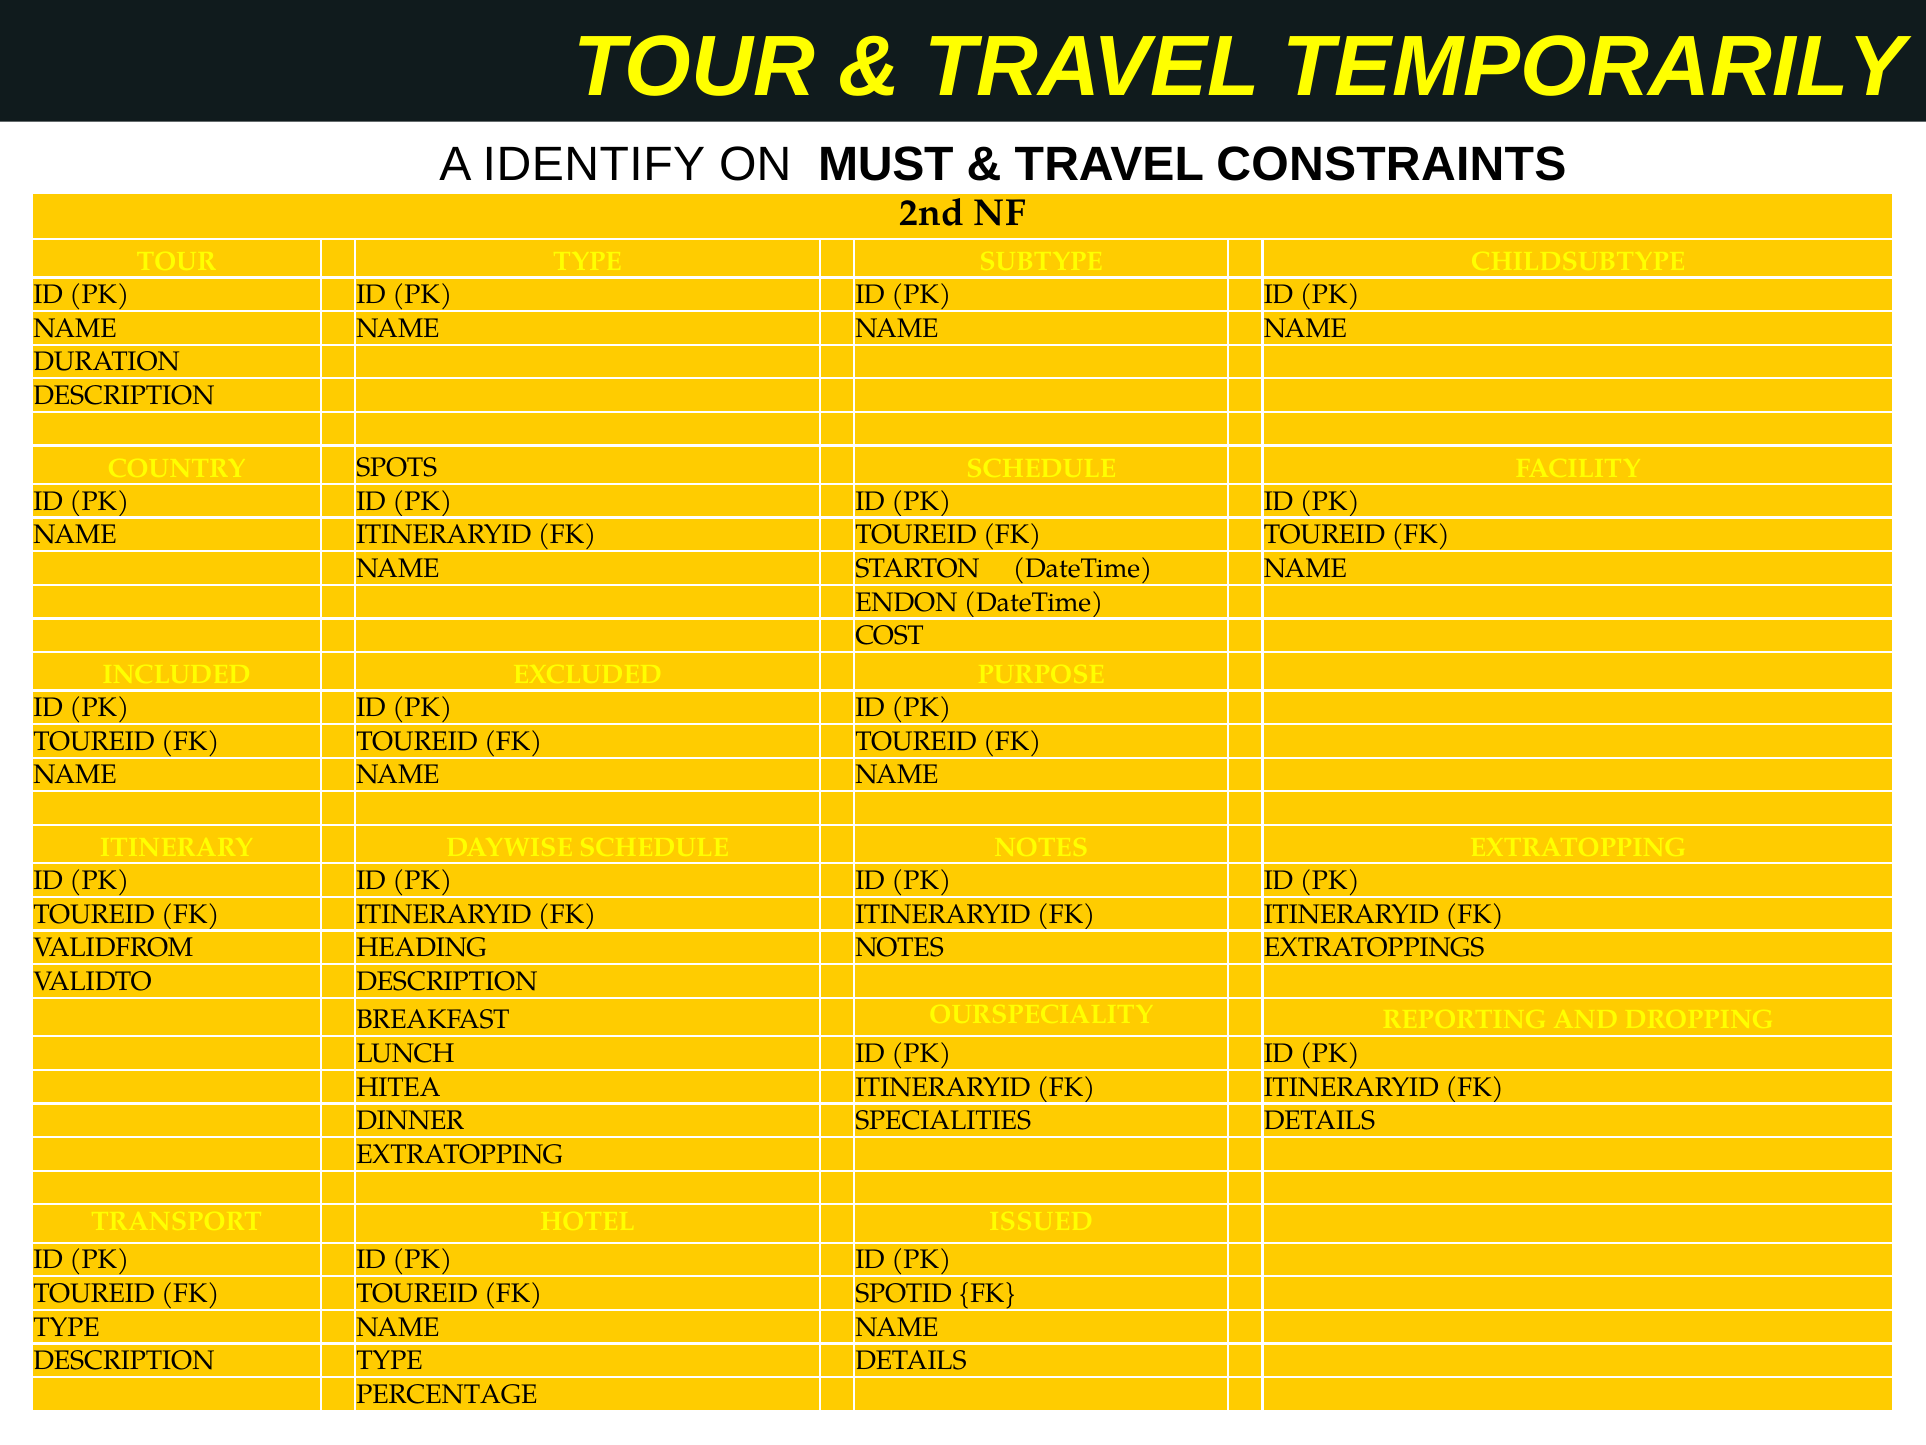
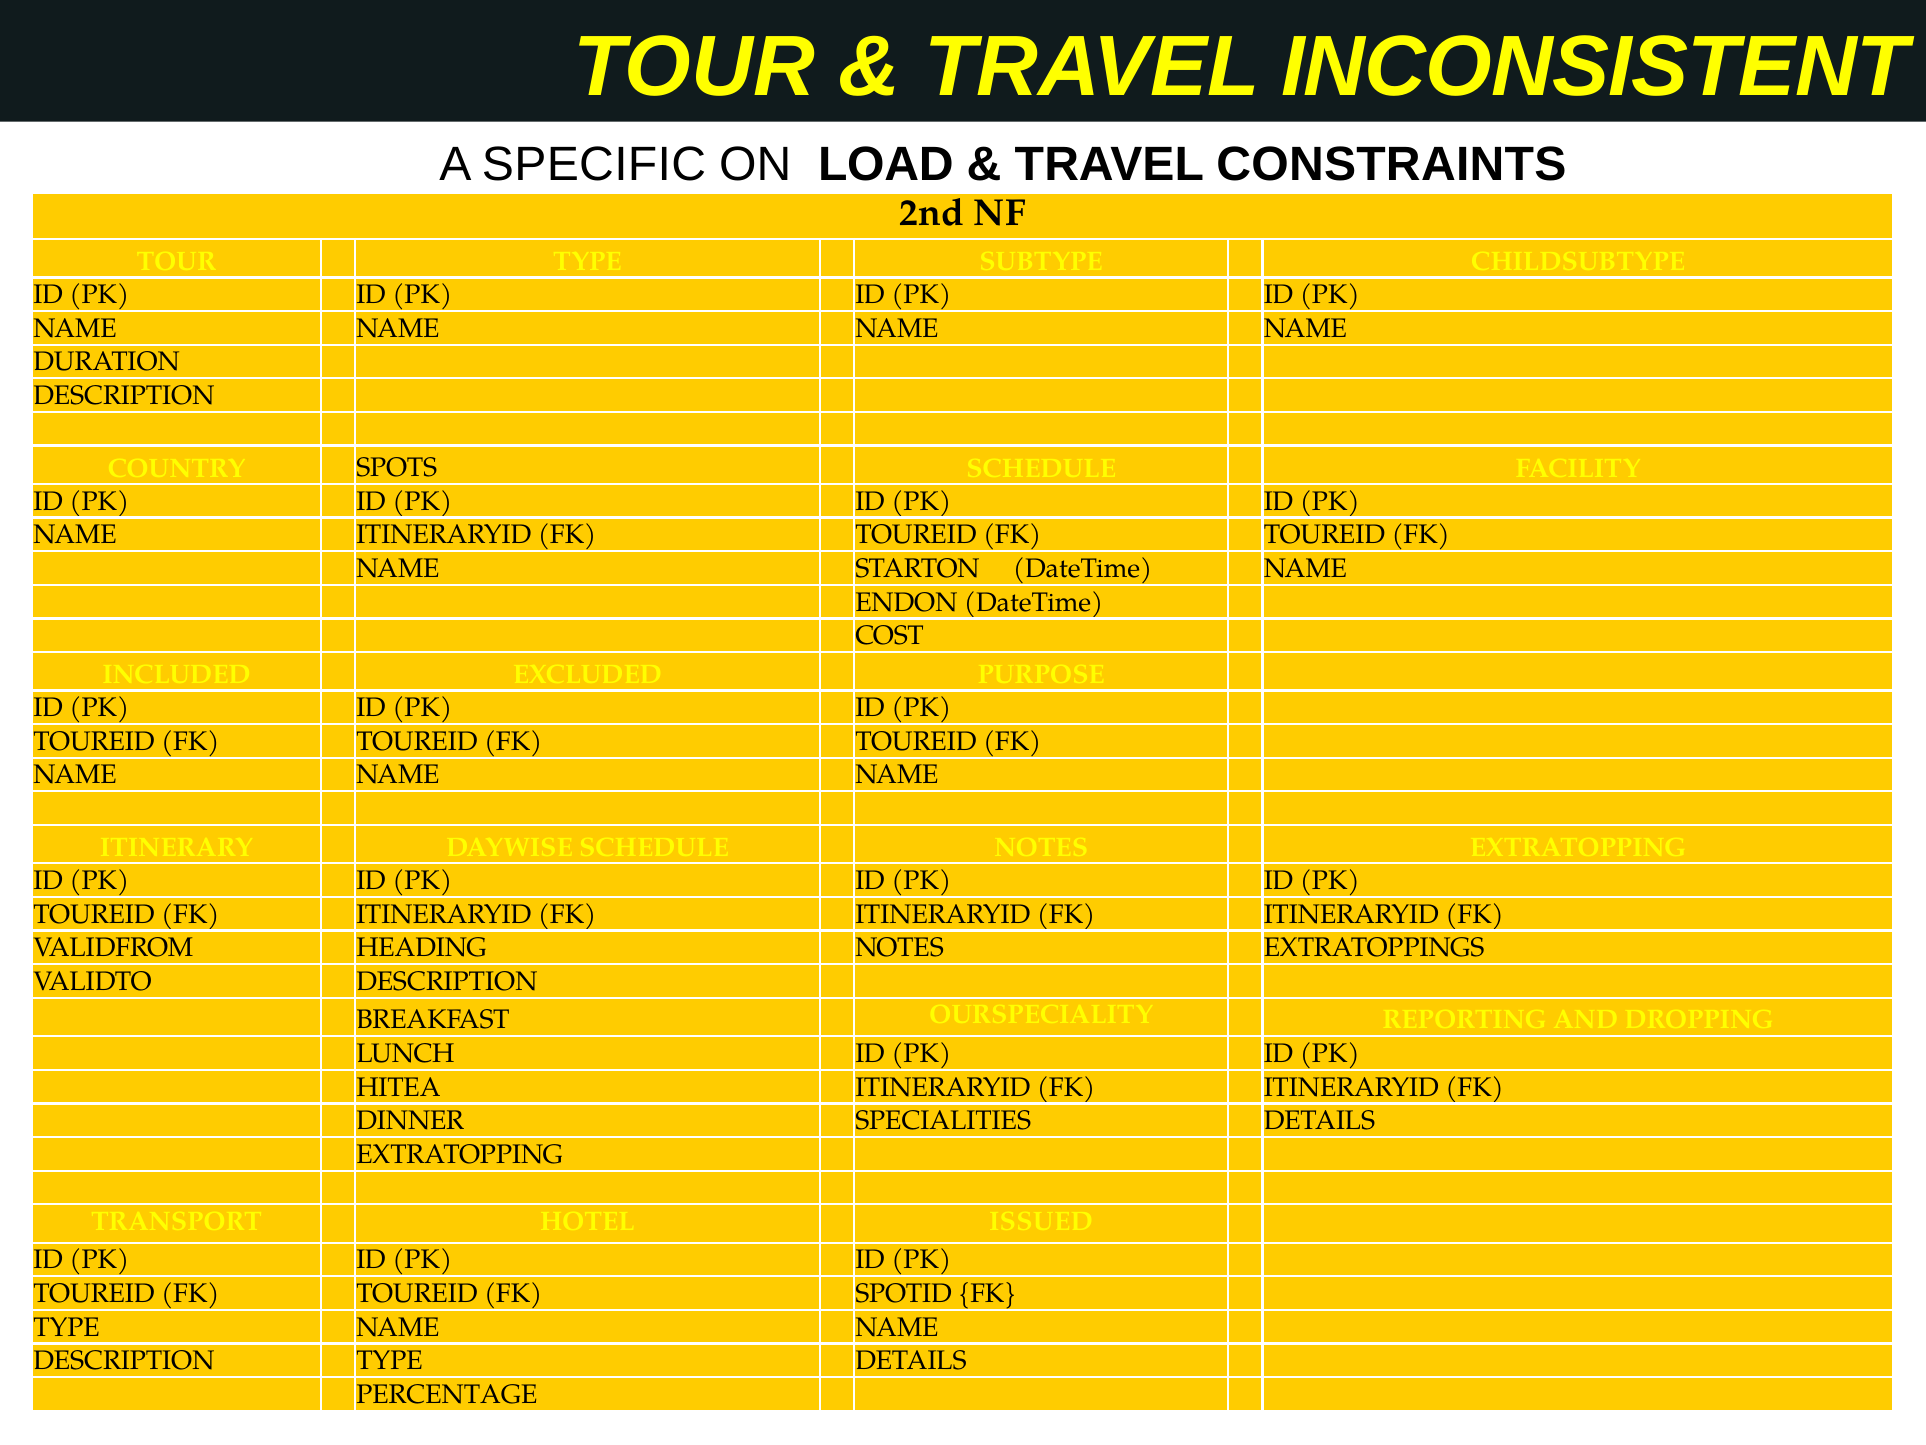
TEMPORARILY: TEMPORARILY -> INCONSISTENT
IDENTIFY: IDENTIFY -> SPECIFIC
MUST: MUST -> LOAD
